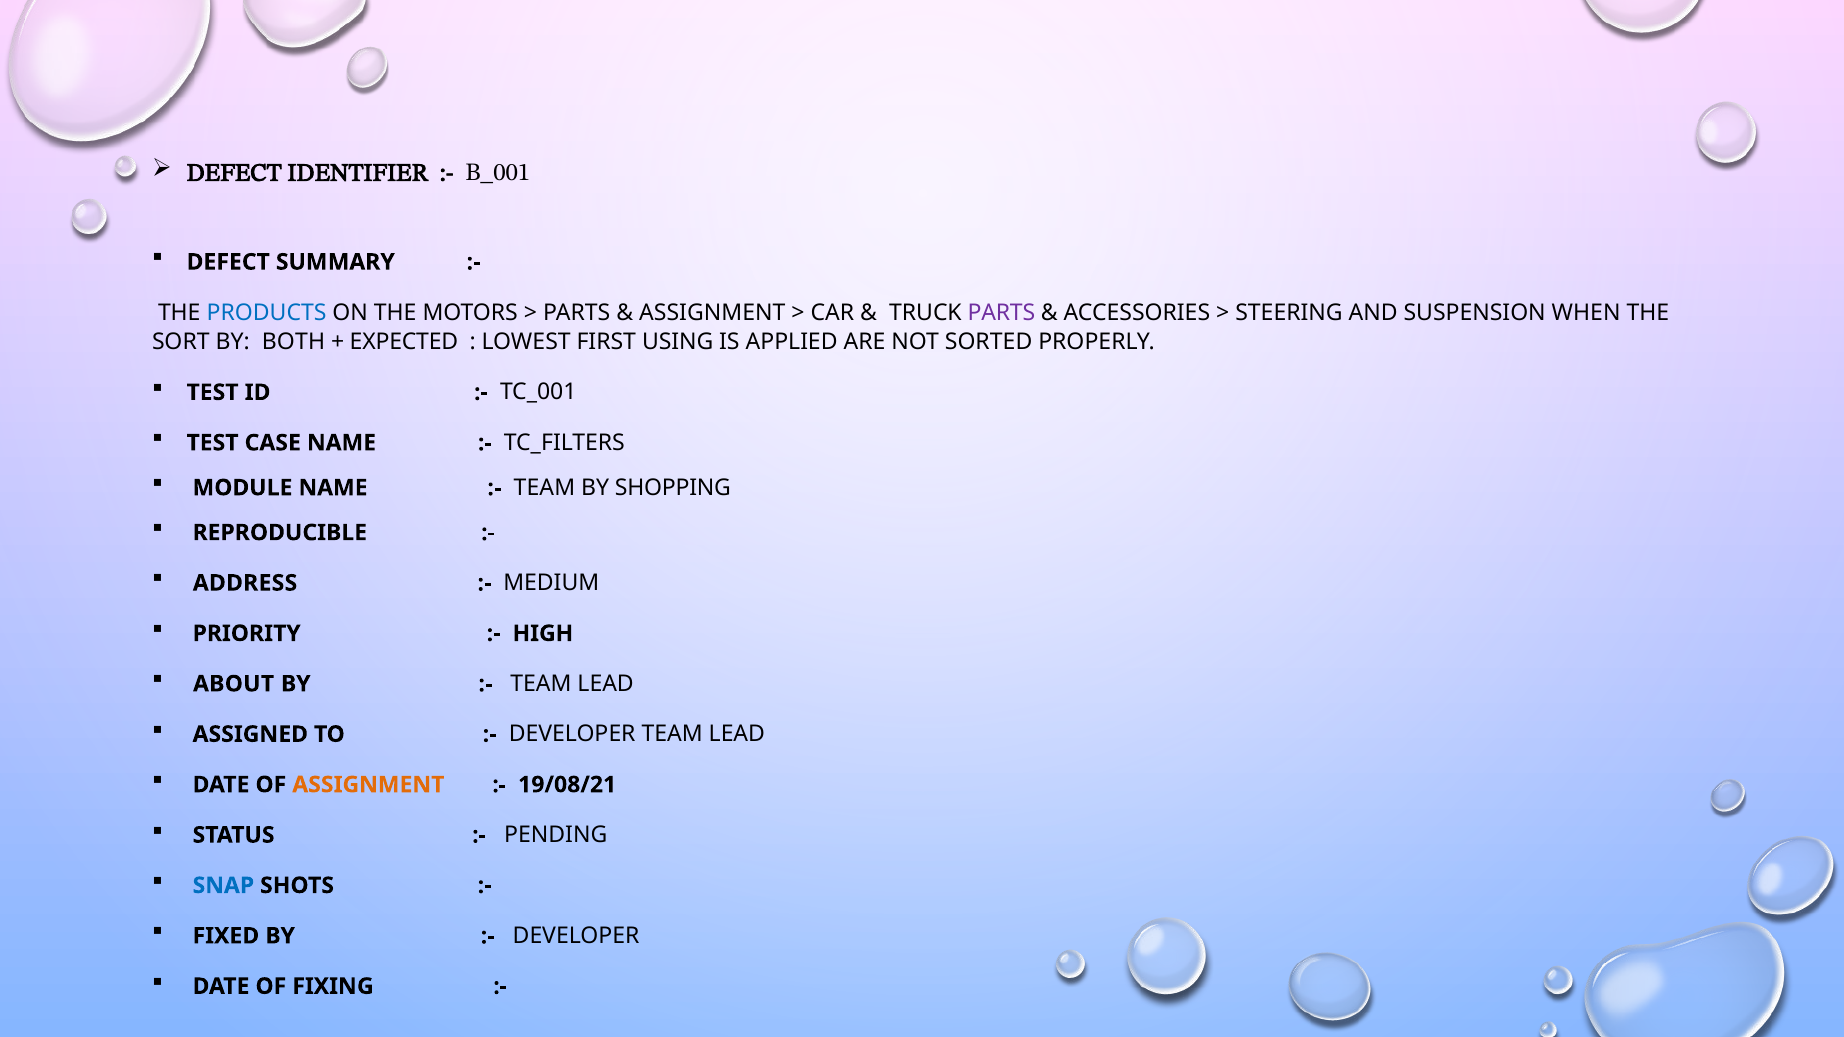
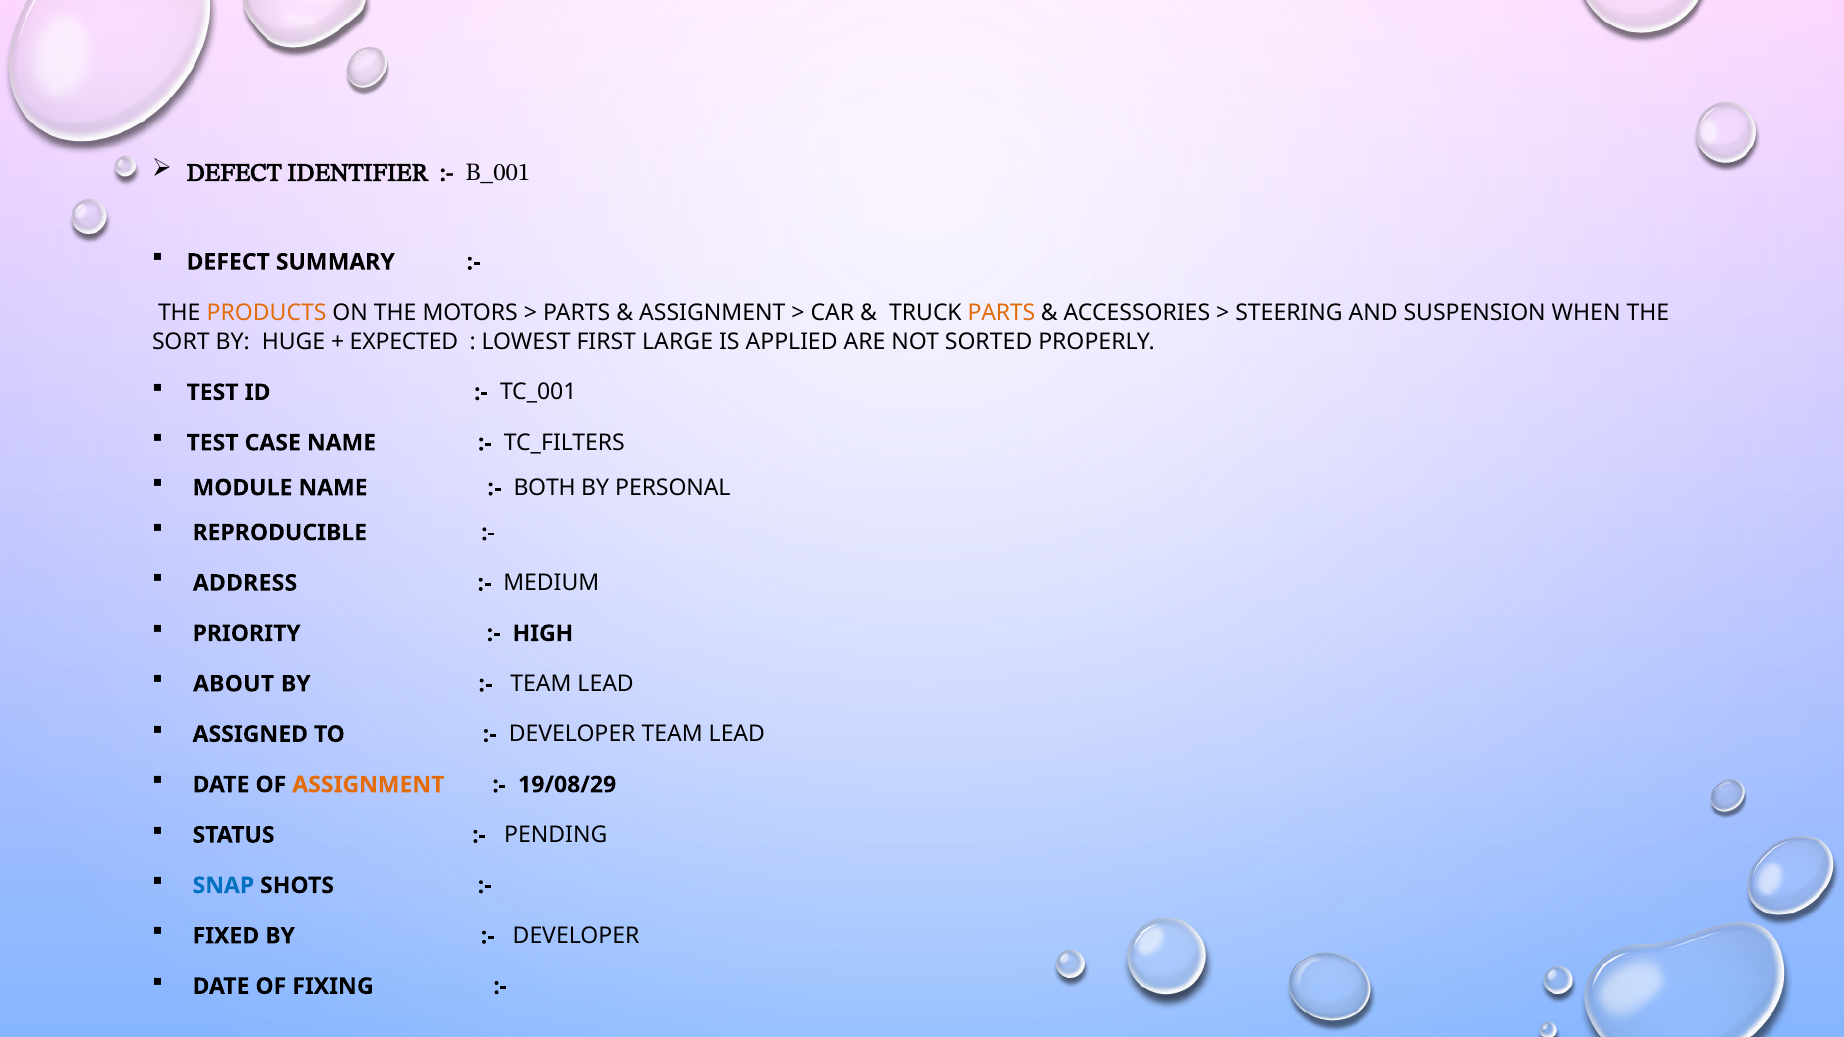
PRODUCTS colour: blue -> orange
PARTS at (1001, 313) colour: purple -> orange
BOTH: BOTH -> HUGE
USING: USING -> LARGE
TEAM at (544, 488): TEAM -> BOTH
SHOPPING: SHOPPING -> PERSONAL
19/08/21: 19/08/21 -> 19/08/29
